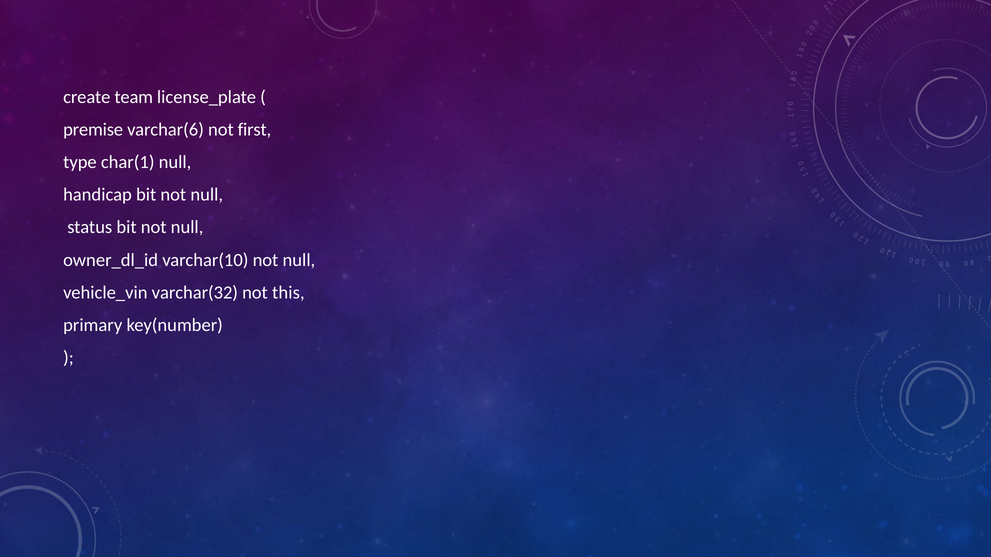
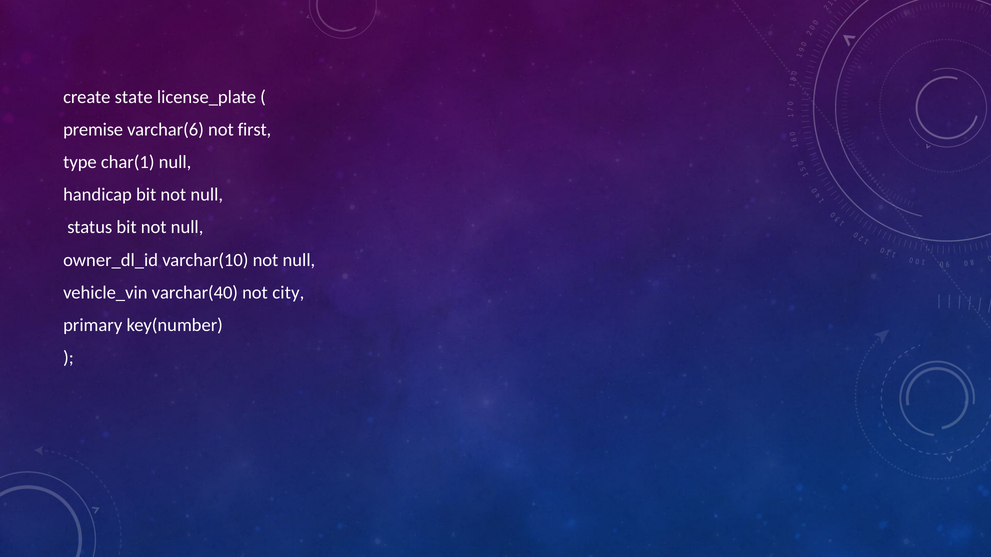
team: team -> state
varchar(32: varchar(32 -> varchar(40
this: this -> city
